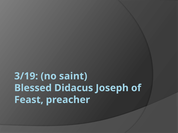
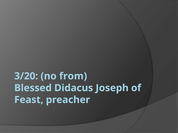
3/19: 3/19 -> 3/20
saint: saint -> from
